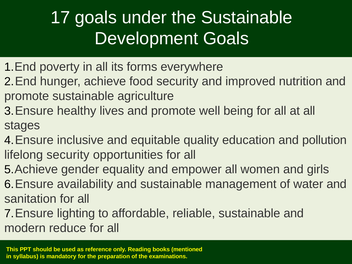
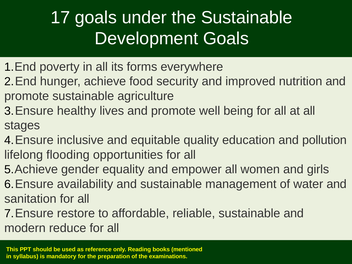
lifelong security: security -> flooding
lighting: lighting -> restore
